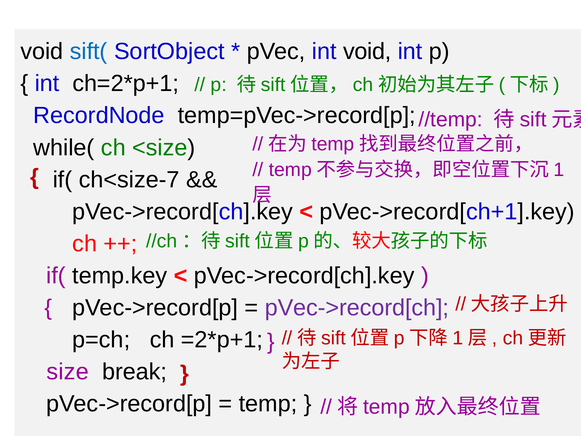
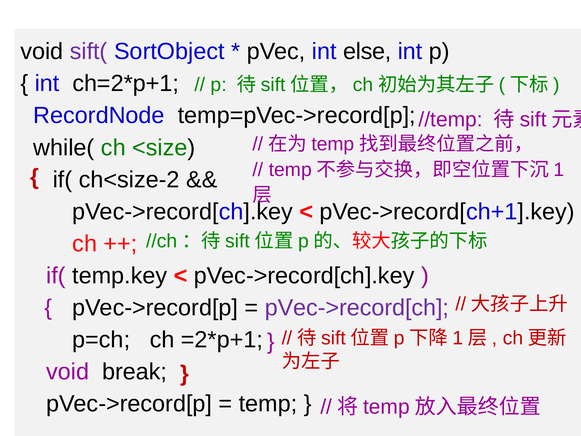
sift( colour: blue -> purple
int void: void -> else
ch<size-7: ch<size-7 -> ch<size-2
size at (68, 372): size -> void
